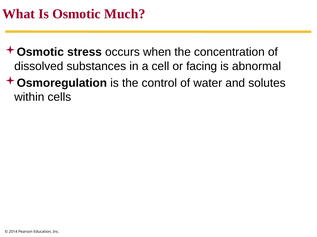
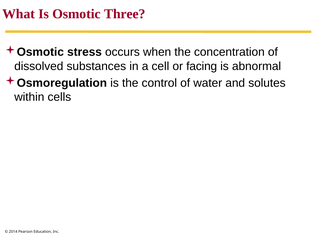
Much: Much -> Three
